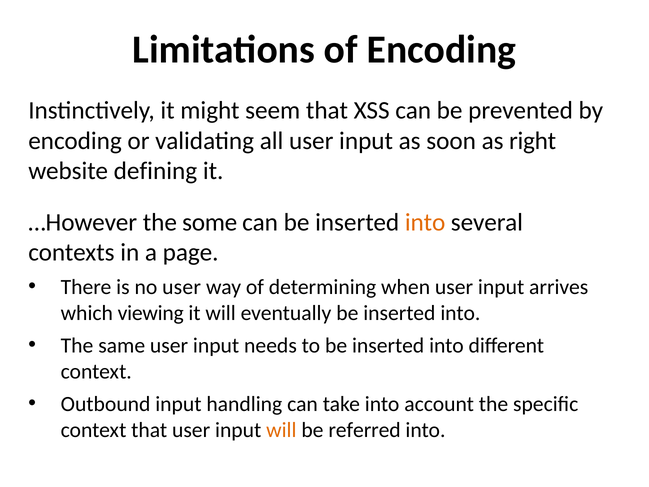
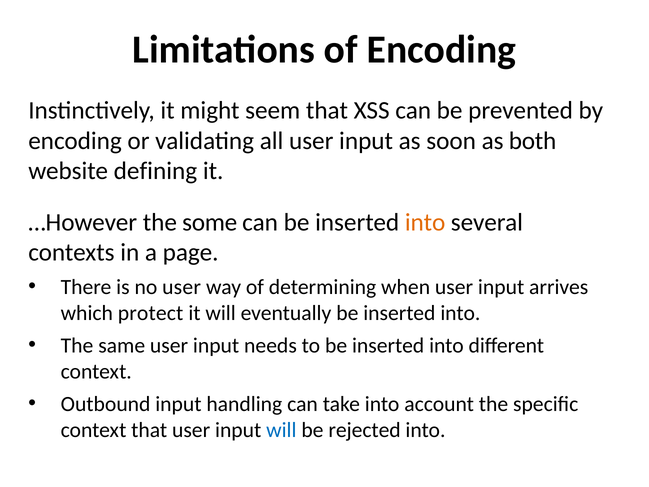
right: right -> both
viewing: viewing -> protect
will at (281, 430) colour: orange -> blue
referred: referred -> rejected
